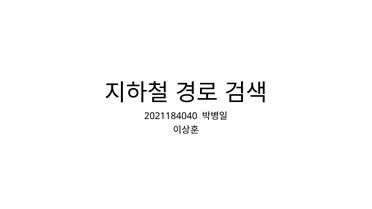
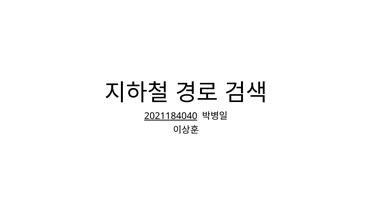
2021184040 underline: none -> present
